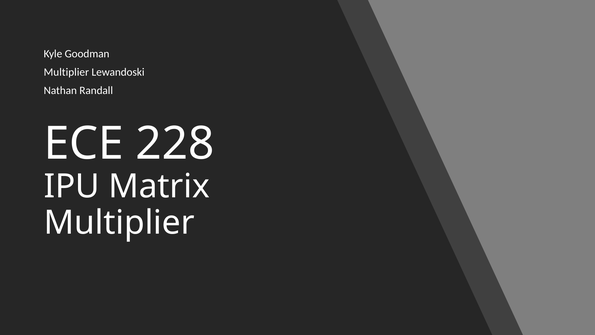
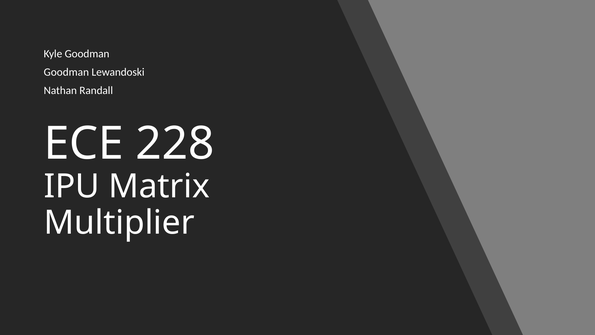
Multiplier at (66, 72): Multiplier -> Goodman
